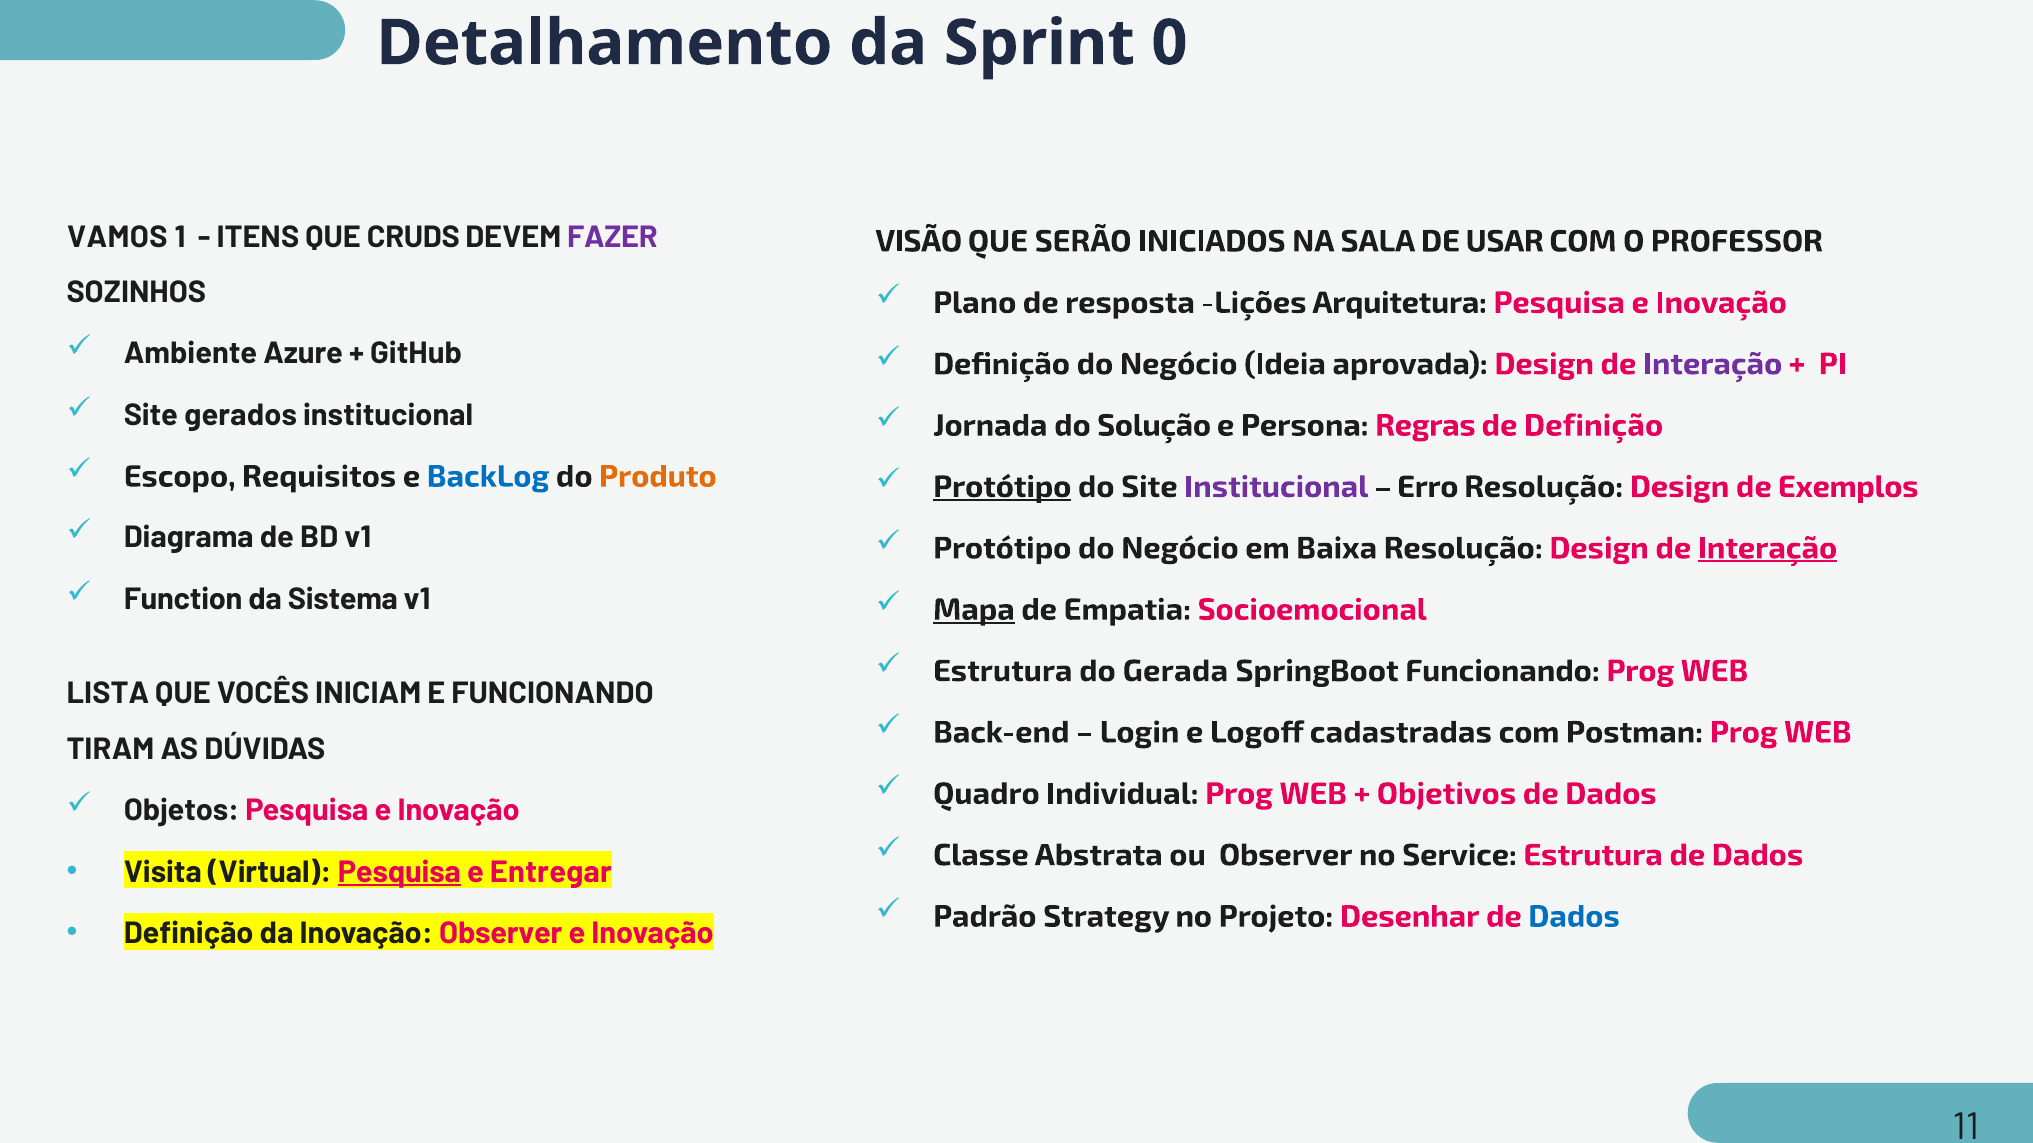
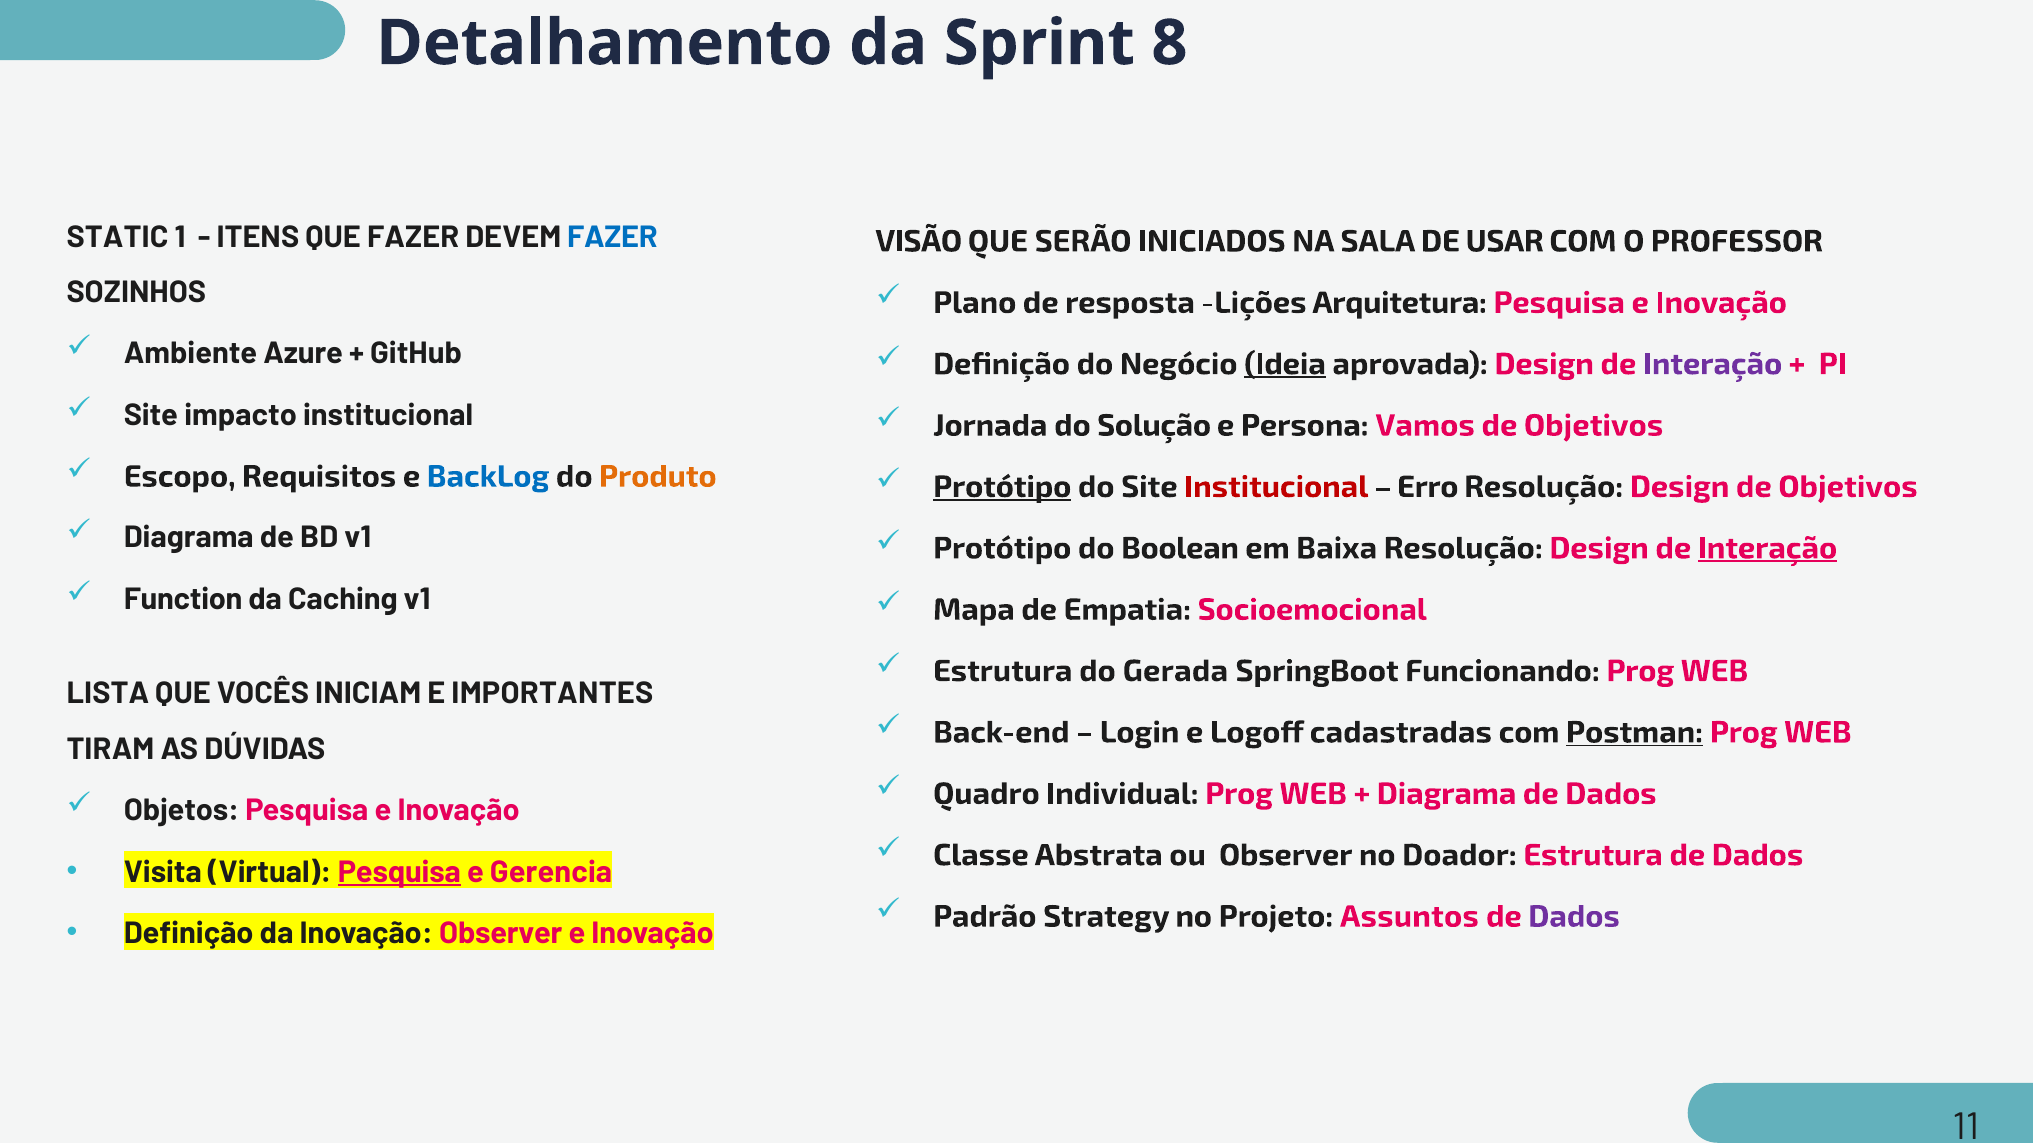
0: 0 -> 8
VAMOS: VAMOS -> STATIC
QUE CRUDS: CRUDS -> FAZER
FAZER at (612, 237) colour: purple -> blue
Ideia underline: none -> present
gerados: gerados -> impacto
Regras: Regras -> Vamos
Definição at (1594, 426): Definição -> Objetivos
Institucional at (1276, 487) colour: purple -> red
Design de Exemplos: Exemplos -> Objetivos
Protótipo do Negócio: Negócio -> Boolean
Sistema: Sistema -> Caching
Mapa underline: present -> none
E FUNCIONANDO: FUNCIONANDO -> IMPORTANTES
Postman underline: none -> present
Objetivos at (1446, 794): Objetivos -> Diagrama
Service: Service -> Doador
Entregar: Entregar -> Gerencia
Desenhar: Desenhar -> Assuntos
Dados at (1574, 917) colour: blue -> purple
